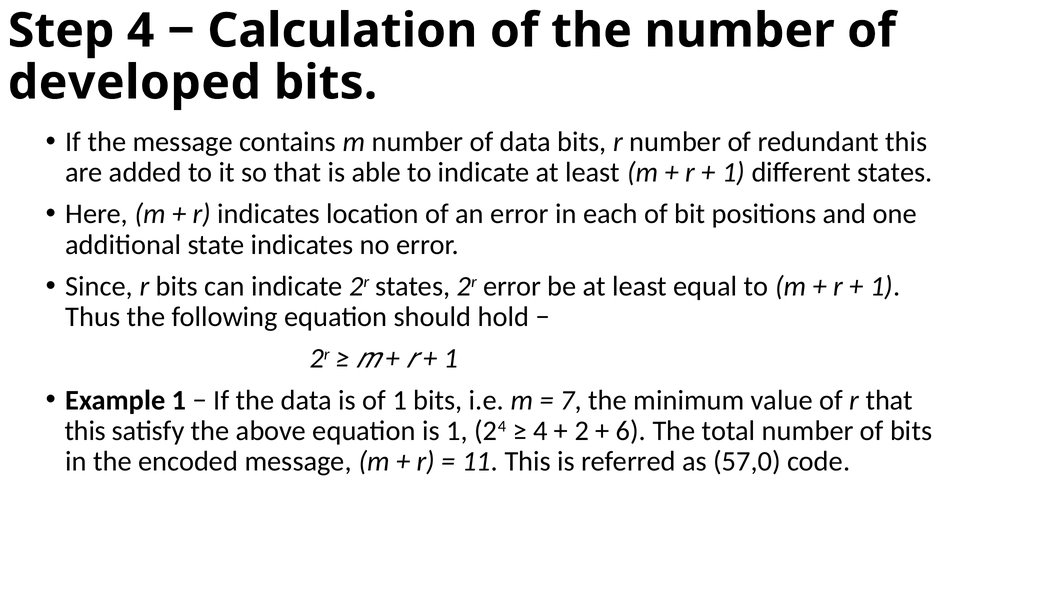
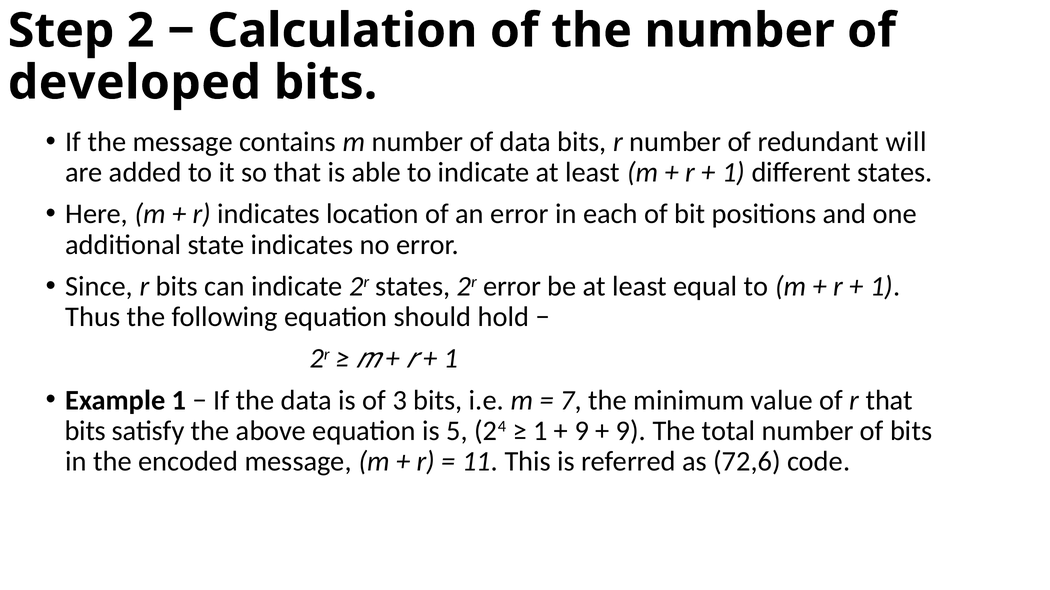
Step 4: 4 -> 2
redundant this: this -> will
of 1: 1 -> 3
this at (85, 431): this -> bits
is 1: 1 -> 5
4 at (540, 431): 4 -> 1
2 at (582, 431): 2 -> 9
6 at (631, 431): 6 -> 9
57,0: 57,0 -> 72,6
